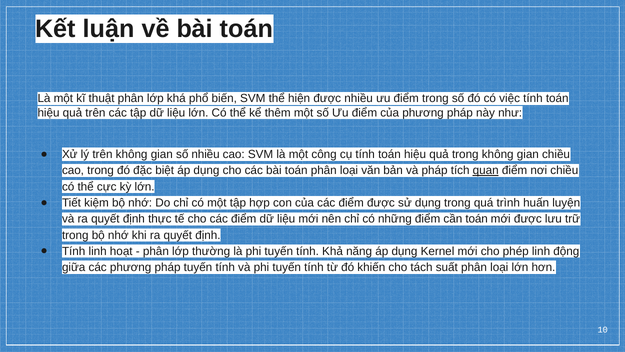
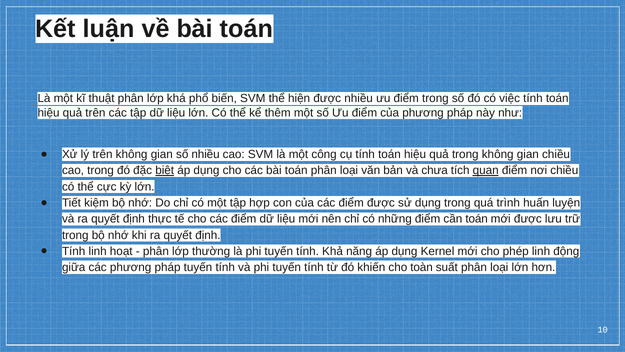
biệt underline: none -> present
và pháp: pháp -> chưa
tách: tách -> toàn
